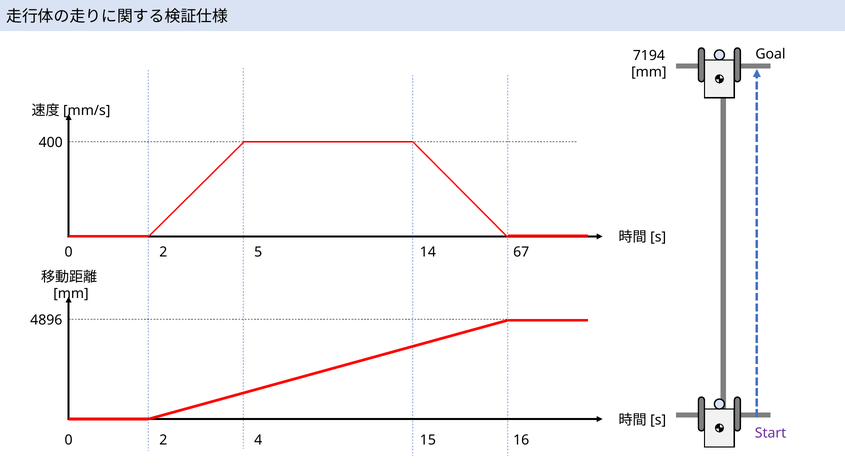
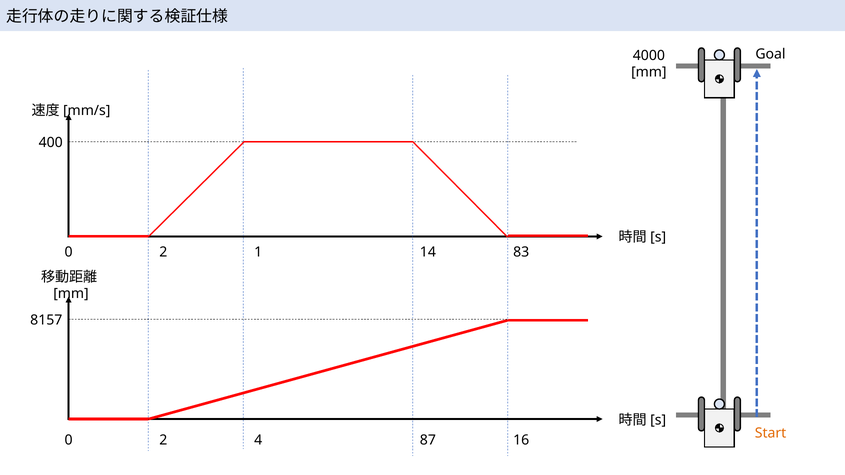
7194: 7194 -> 4000
5: 5 -> 1
67: 67 -> 83
4896: 4896 -> 8157
Start colour: purple -> orange
15: 15 -> 87
